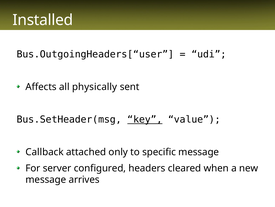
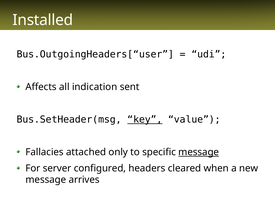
physically: physically -> indication
Callback: Callback -> Fallacies
message at (199, 151) underline: none -> present
